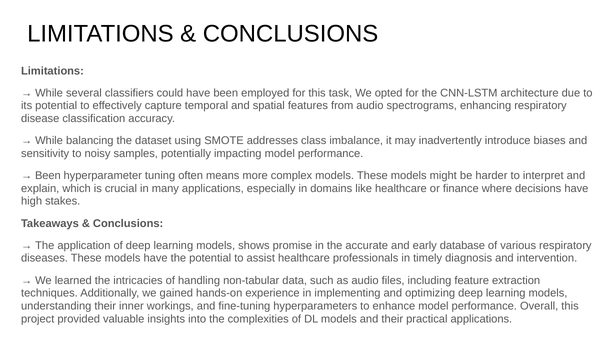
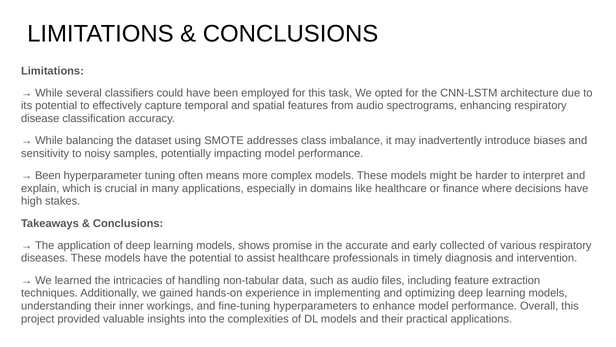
database: database -> collected
